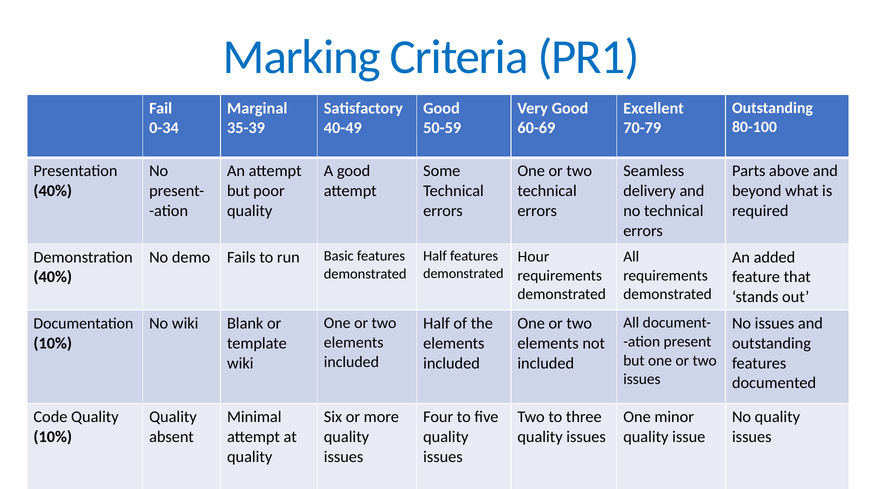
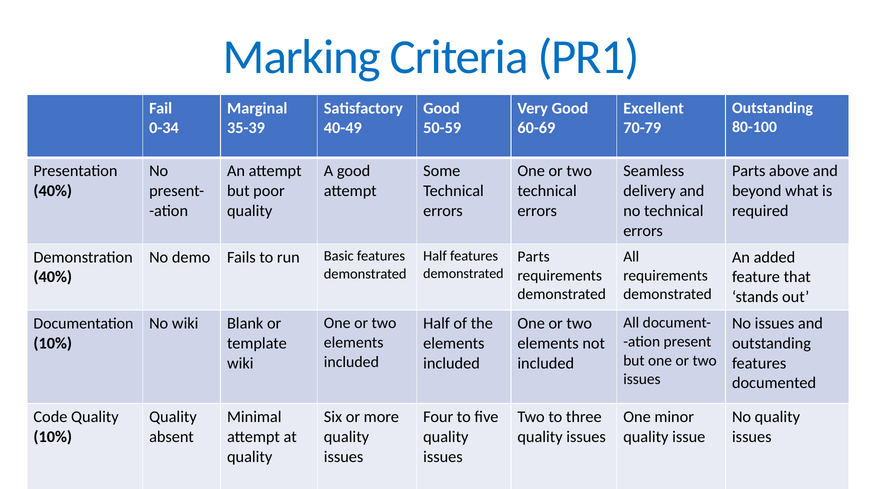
Hour at (534, 257): Hour -> Parts
